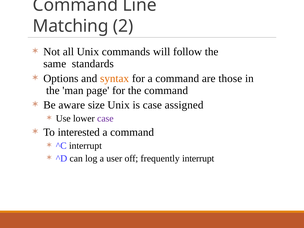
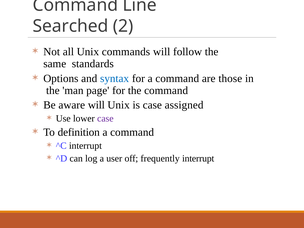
Matching: Matching -> Searched
syntax colour: orange -> blue
aware size: size -> will
interested: interested -> definition
